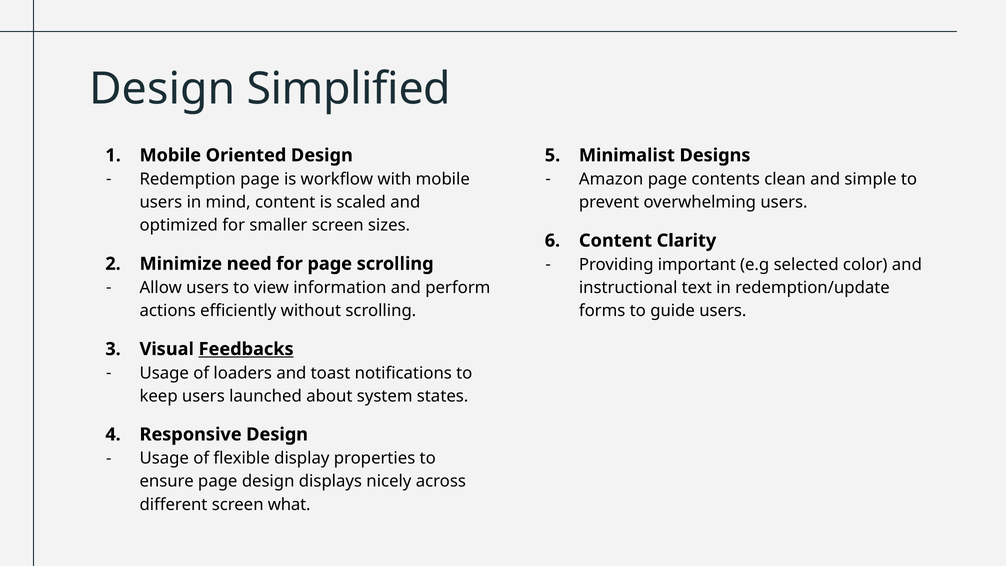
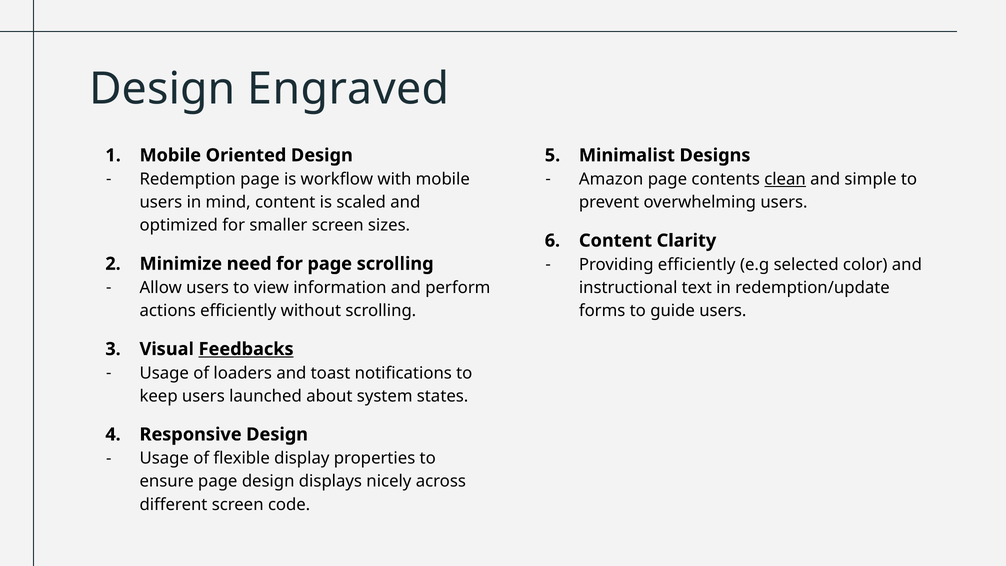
Simplified: Simplified -> Engraved
clean underline: none -> present
Providing important: important -> efficiently
what: what -> code
